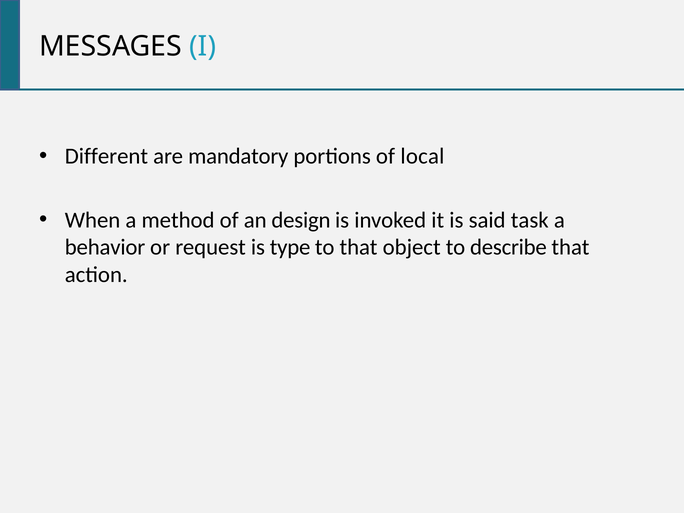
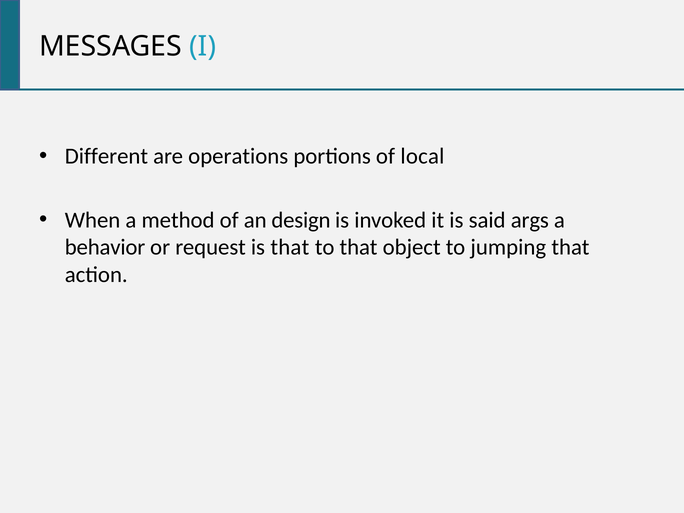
mandatory: mandatory -> operations
task: task -> args
is type: type -> that
describe: describe -> jumping
